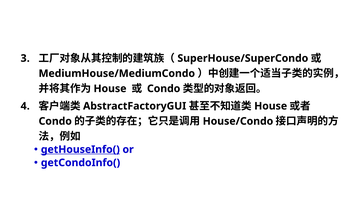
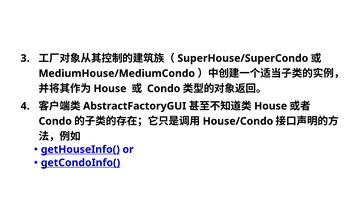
getCondoInfo( underline: none -> present
